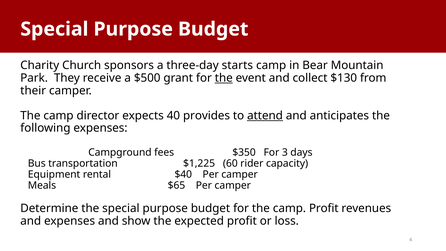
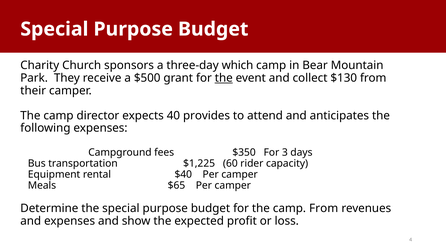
starts: starts -> which
attend underline: present -> none
camp Profit: Profit -> From
